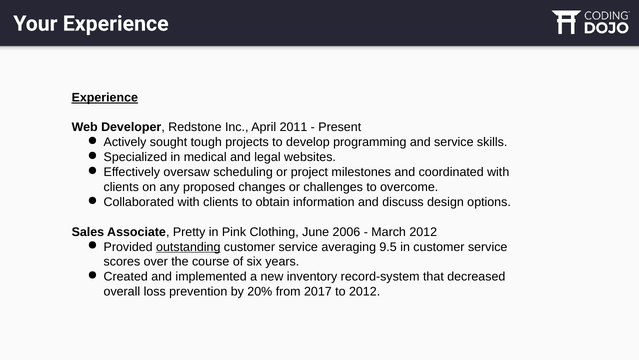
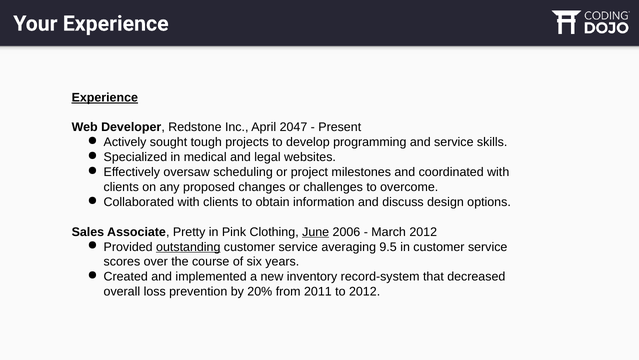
2011: 2011 -> 2047
June underline: none -> present
2017: 2017 -> 2011
